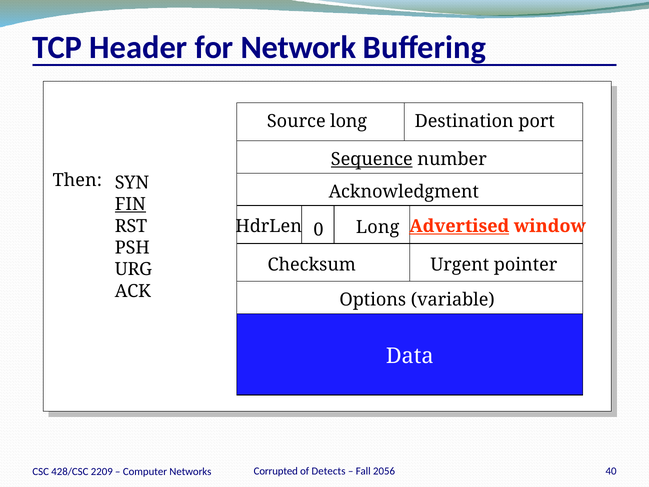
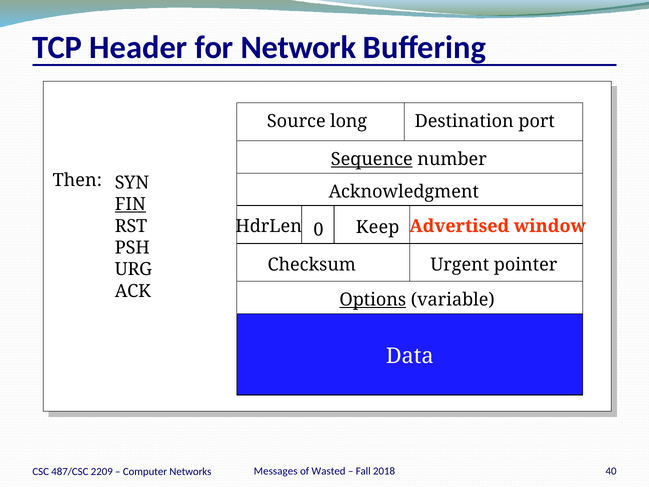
HdrLen Long: Long -> Keep
Advertised underline: present -> none
Options underline: none -> present
Corrupted: Corrupted -> Messages
Detects: Detects -> Wasted
2056: 2056 -> 2018
428/CSC: 428/CSC -> 487/CSC
